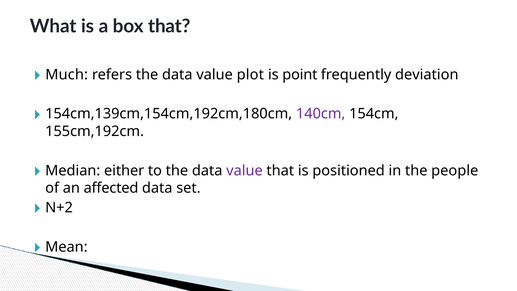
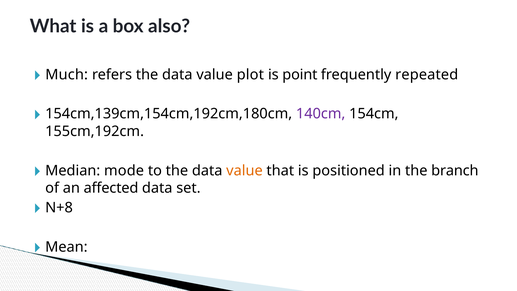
box that: that -> also
deviation: deviation -> repeated
either: either -> mode
value at (244, 170) colour: purple -> orange
people: people -> branch
N+2: N+2 -> N+8
